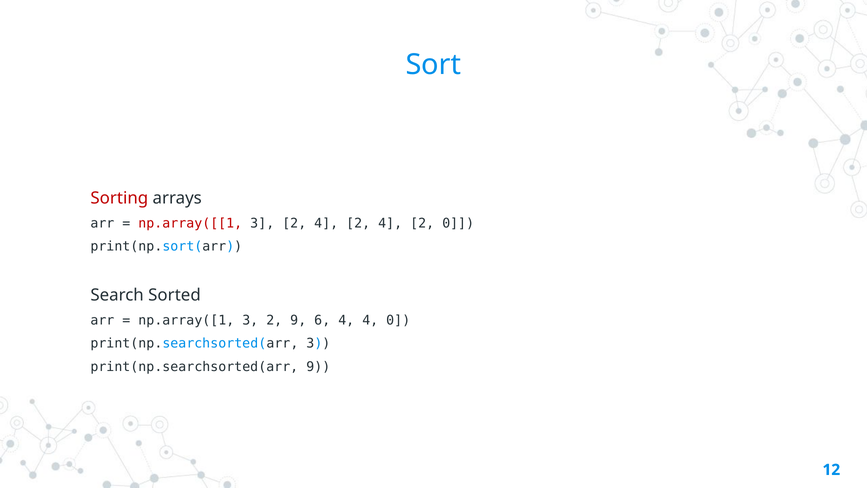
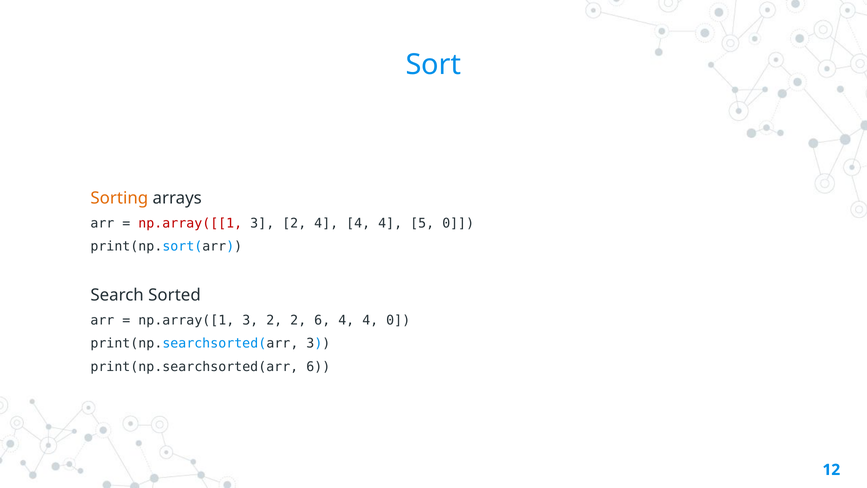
Sorting colour: red -> orange
3 2 4 2: 2 -> 4
2 at (422, 223): 2 -> 5
2 9: 9 -> 2
print(np.searchsorted(arr 9: 9 -> 6
